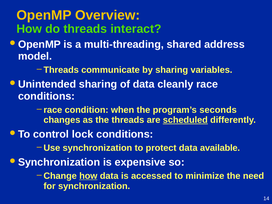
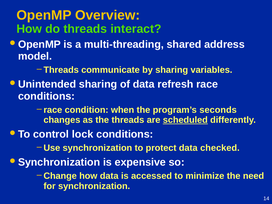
cleanly: cleanly -> refresh
available: available -> checked
how at (88, 176) underline: present -> none
